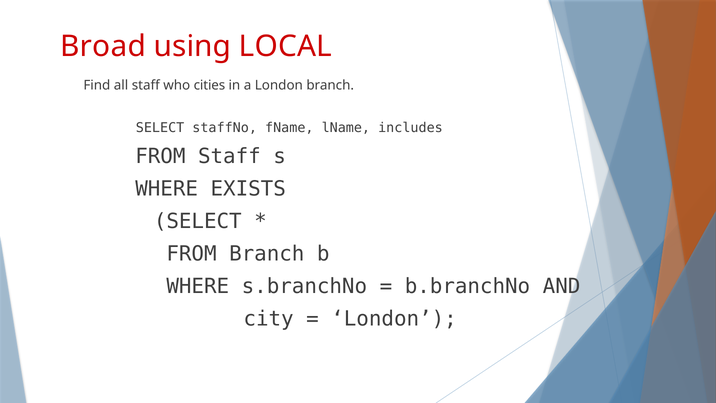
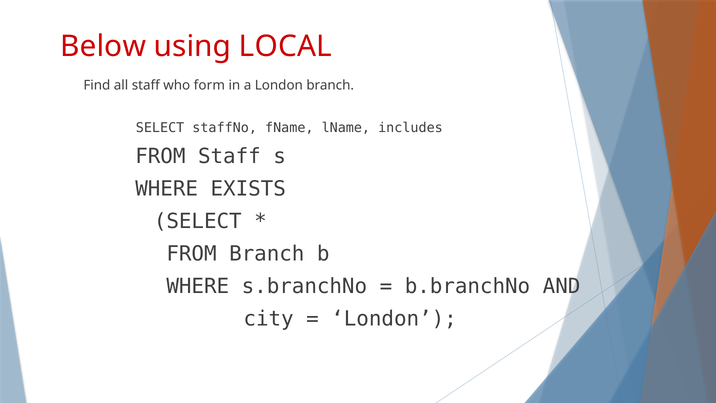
Broad: Broad -> Below
cities: cities -> form
